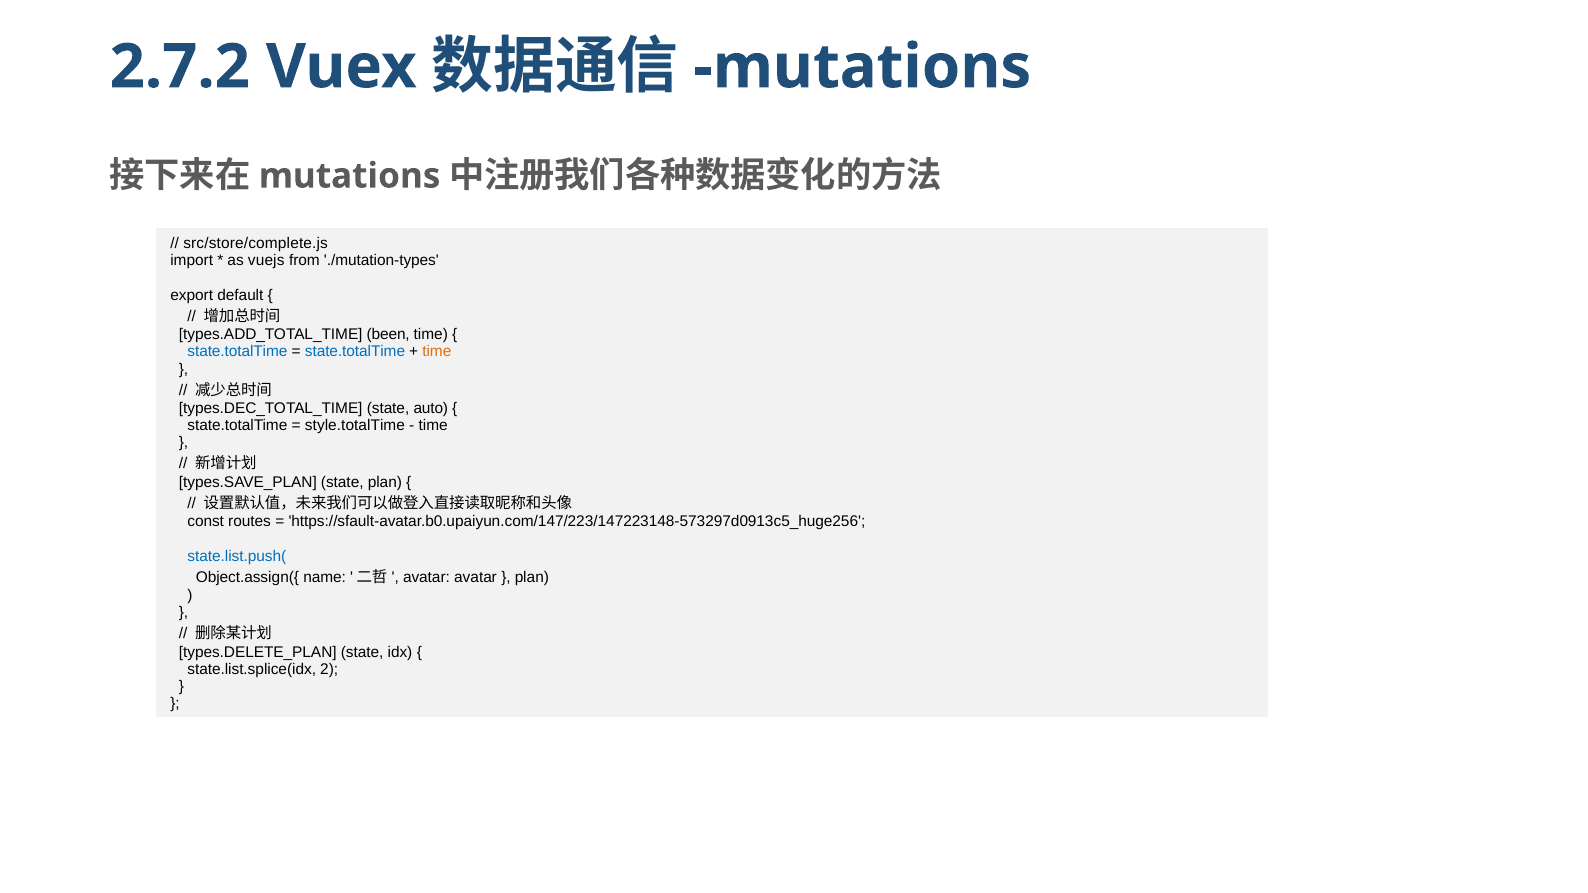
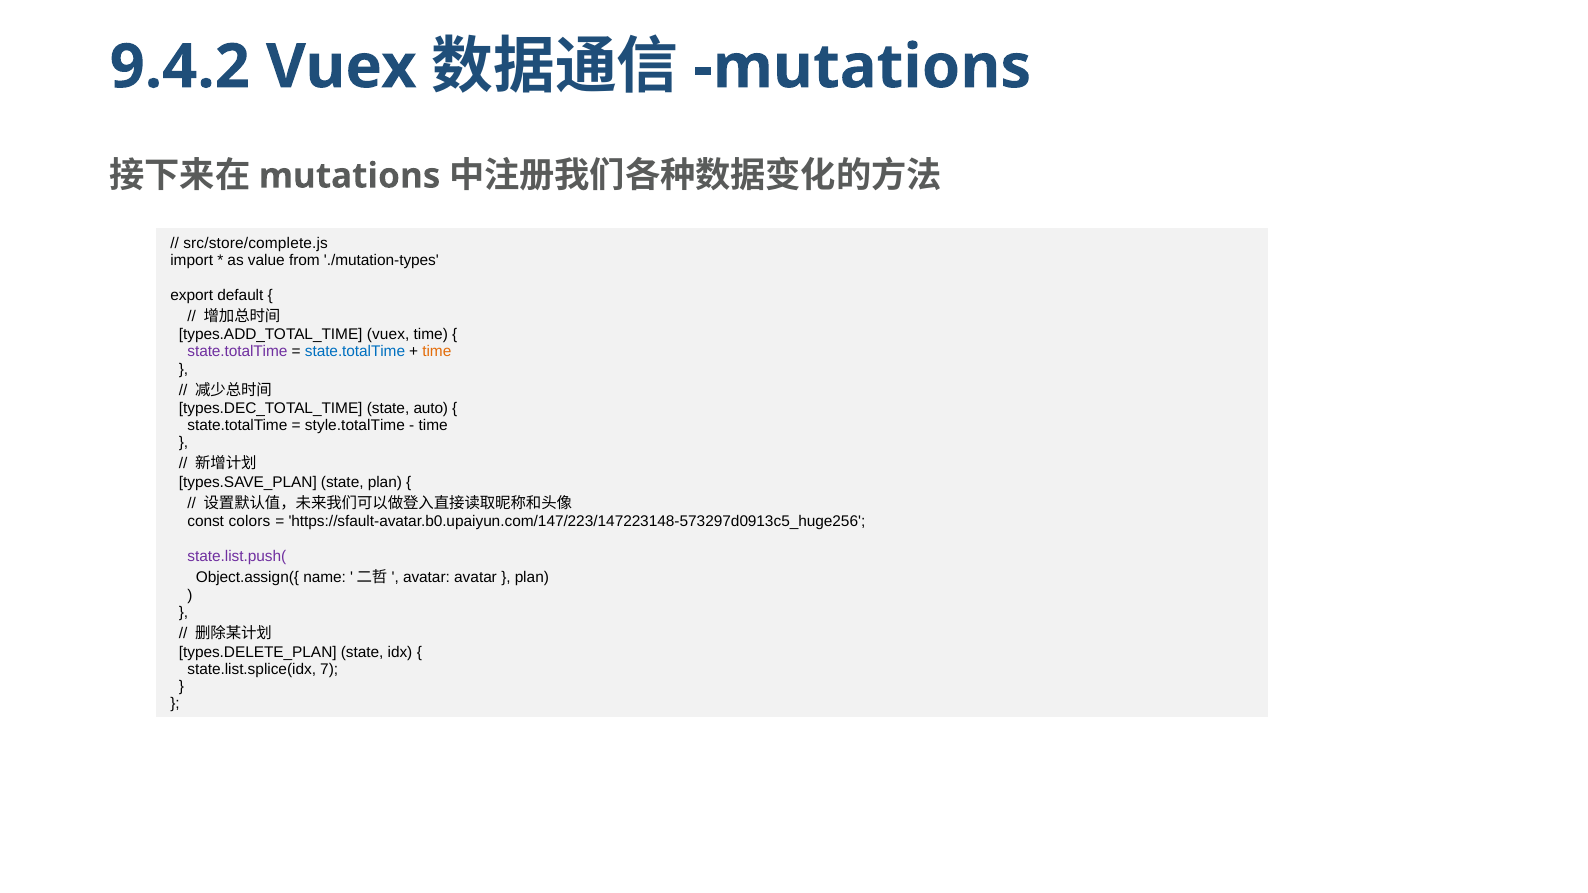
2.7.2: 2.7.2 -> 9.4.2
vuejs: vuejs -> value
been at (388, 335): been -> vuex
state.totalTime at (237, 352) colour: blue -> purple
routes: routes -> colors
state.list.push( colour: blue -> purple
2: 2 -> 7
